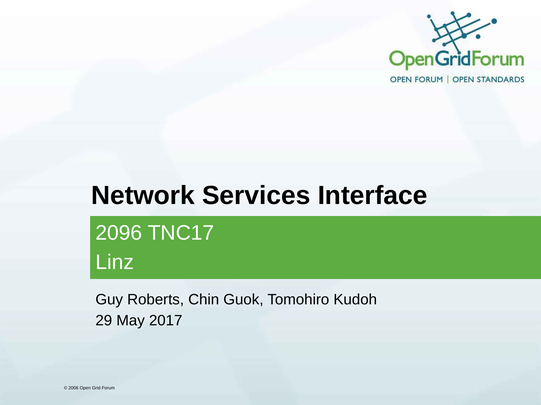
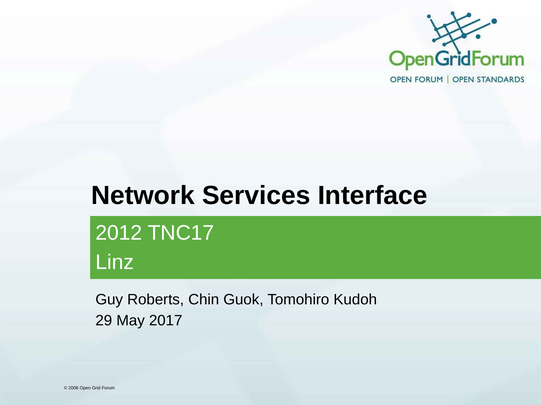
2096: 2096 -> 2012
